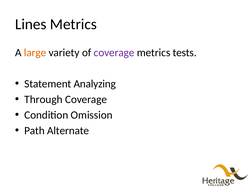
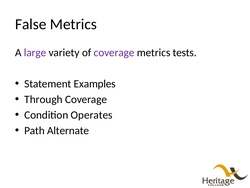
Lines: Lines -> False
large colour: orange -> purple
Analyzing: Analyzing -> Examples
Omission: Omission -> Operates
